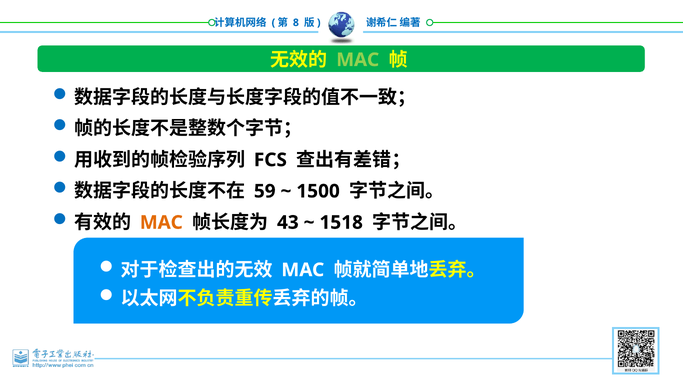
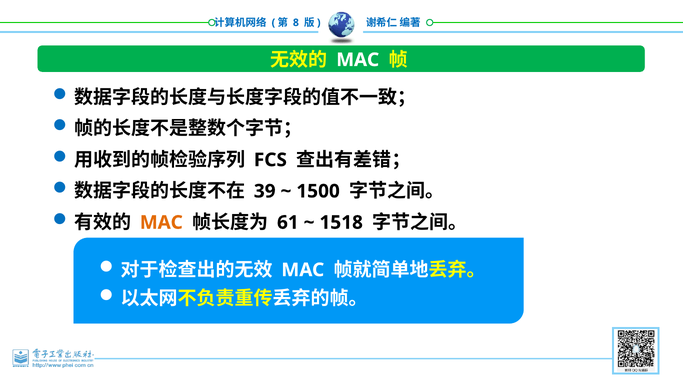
MAC at (358, 60) colour: light green -> white
59: 59 -> 39
43: 43 -> 61
